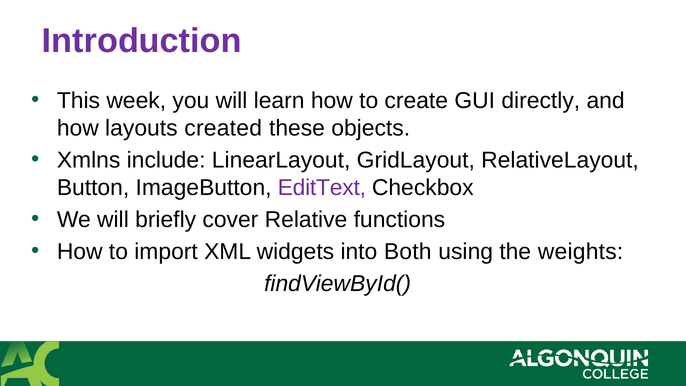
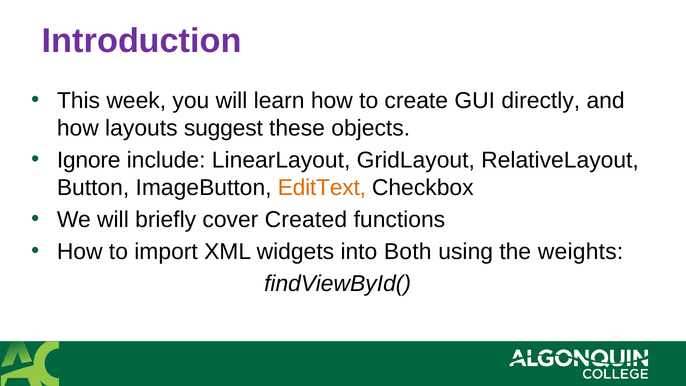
created: created -> suggest
Xmlns: Xmlns -> Ignore
EditText colour: purple -> orange
Relative: Relative -> Created
